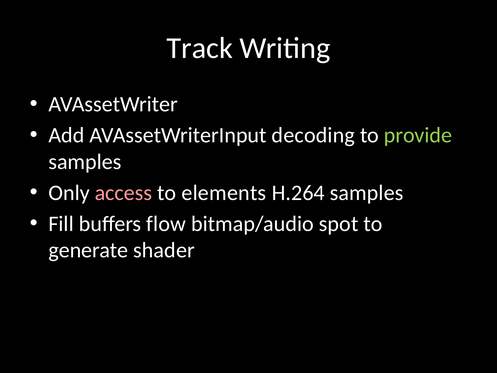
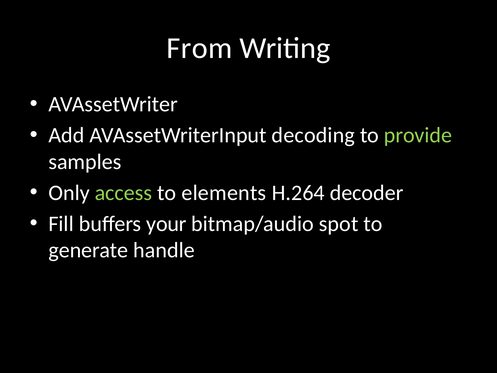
Track: Track -> From
access colour: pink -> light green
H.264 samples: samples -> decoder
flow: flow -> your
shader: shader -> handle
